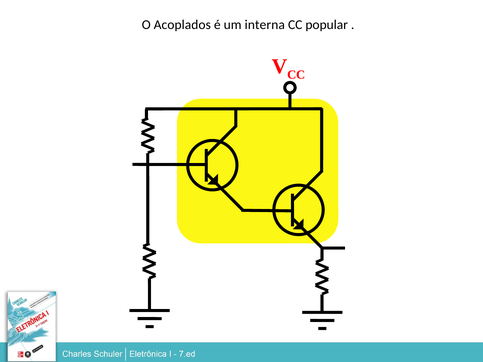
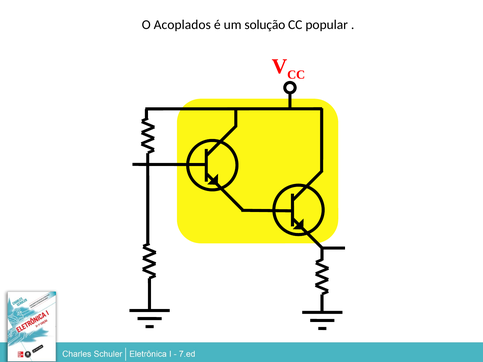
interna: interna -> solução
